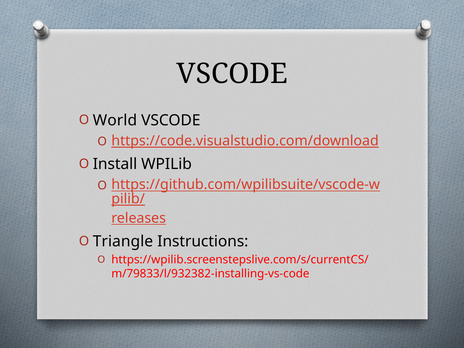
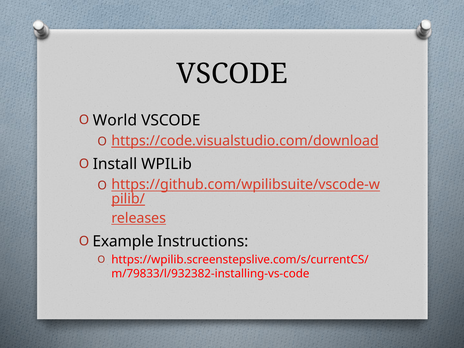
Triangle: Triangle -> Example
